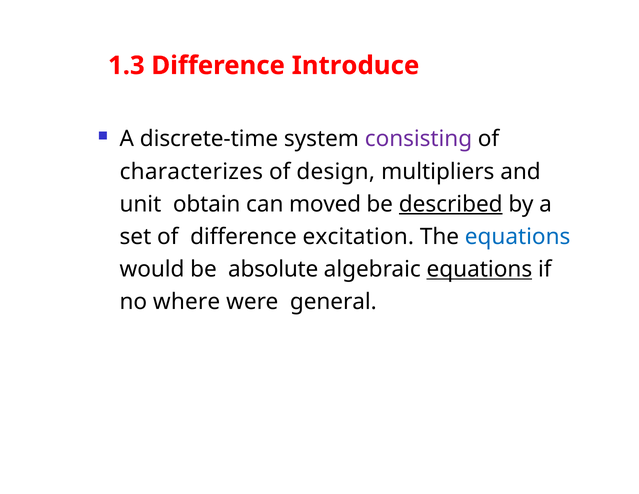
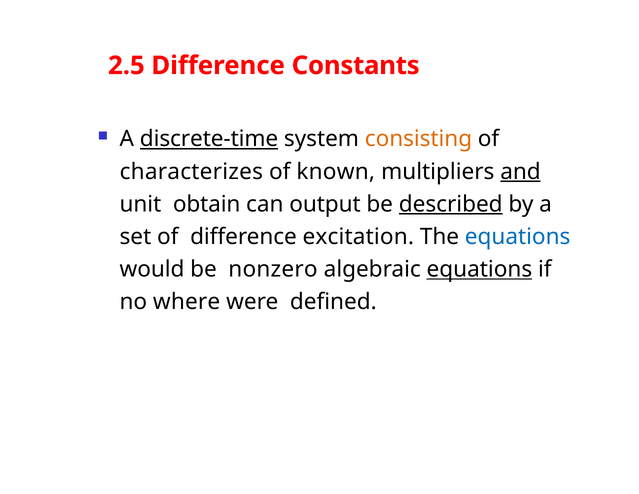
1.3: 1.3 -> 2.5
Introduce: Introduce -> Constants
discrete-time underline: none -> present
consisting colour: purple -> orange
design: design -> known
and underline: none -> present
moved: moved -> output
absolute: absolute -> nonzero
general: general -> defined
